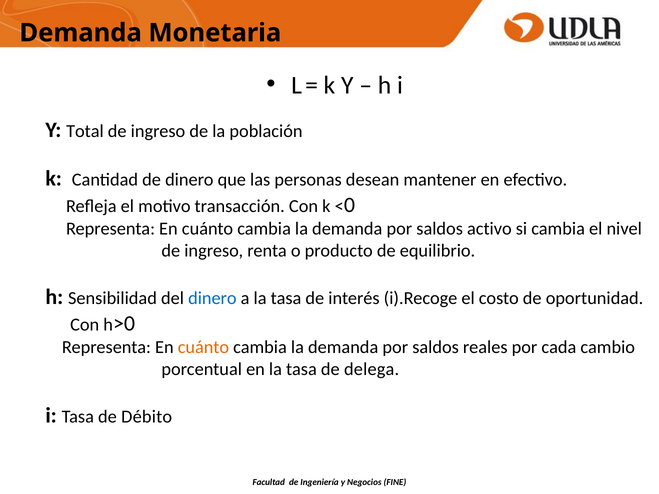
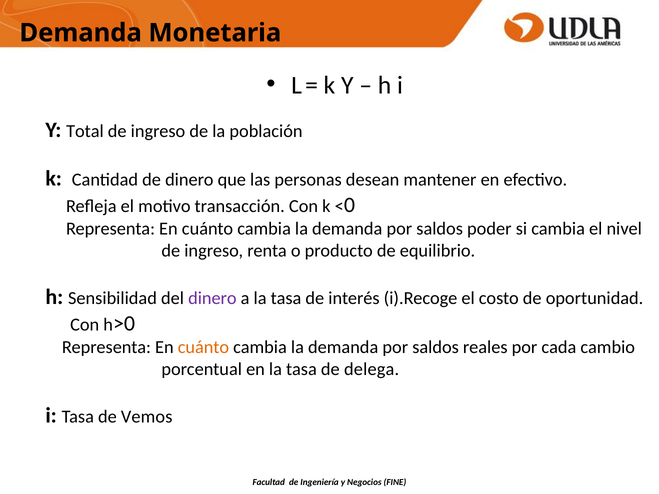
activo: activo -> poder
dinero at (212, 298) colour: blue -> purple
Débito: Débito -> Vemos
